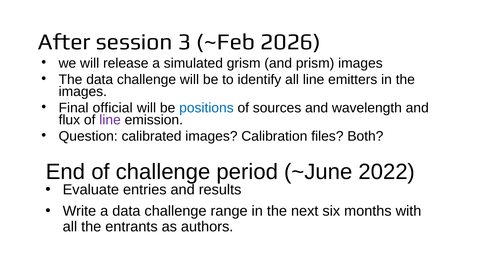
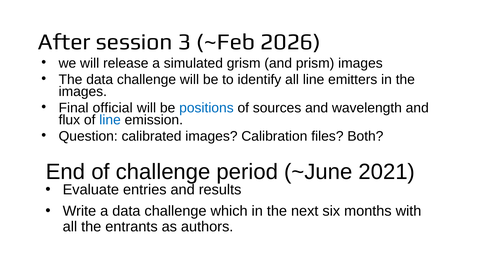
line at (110, 120) colour: purple -> blue
2022: 2022 -> 2021
range: range -> which
